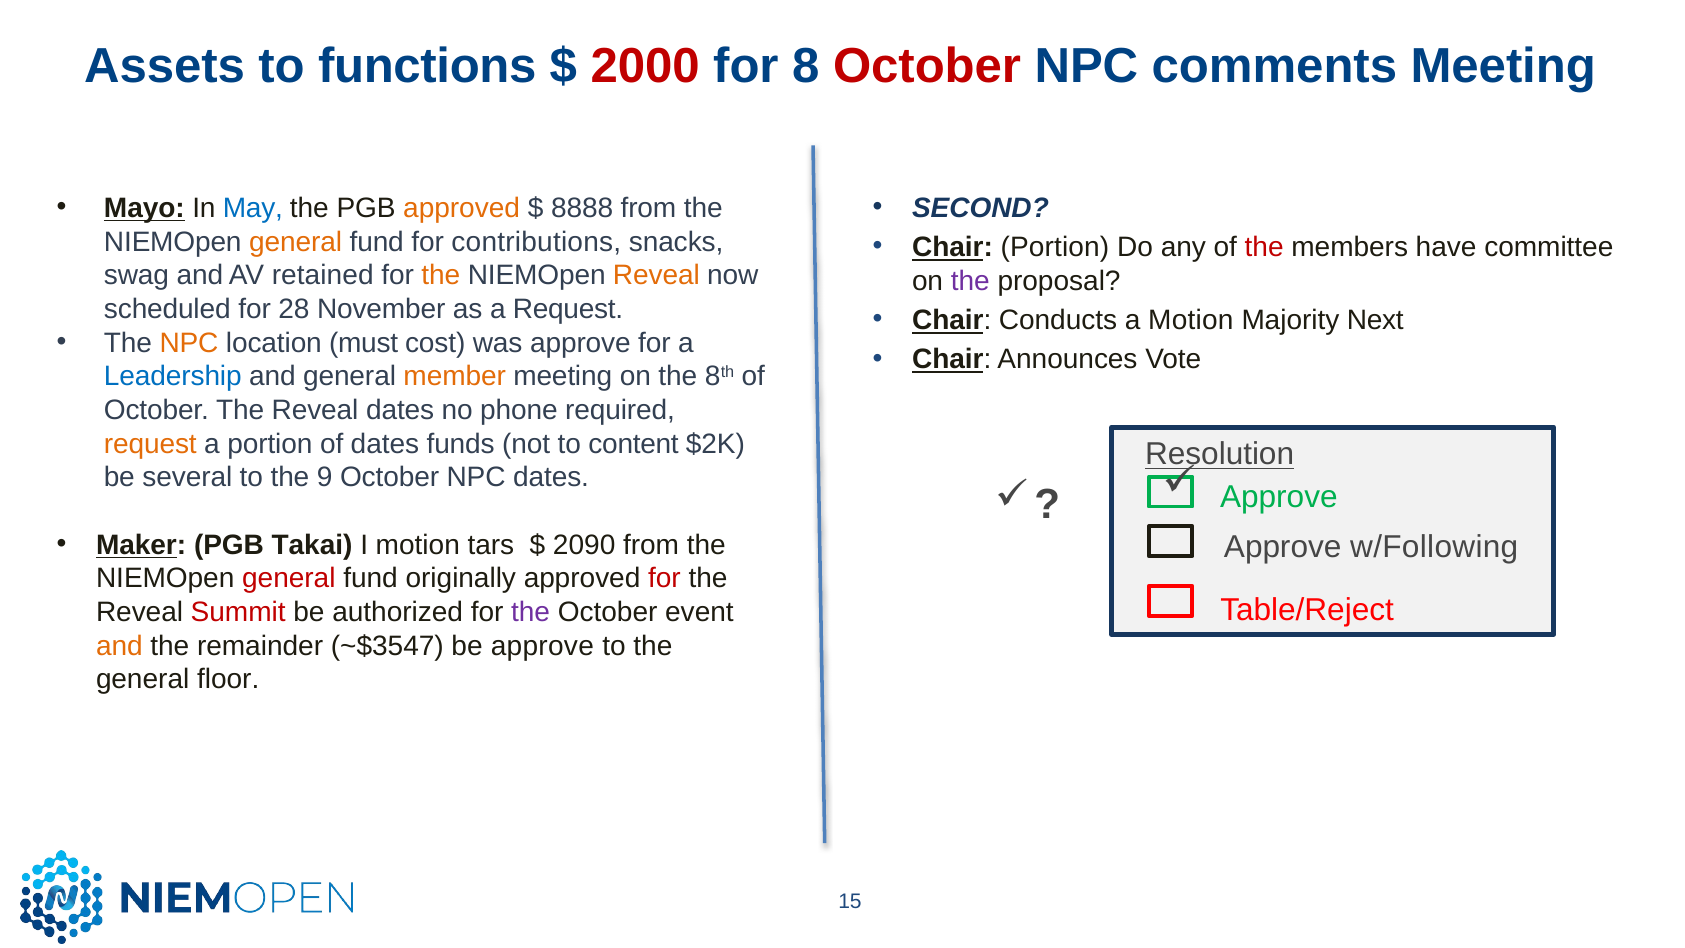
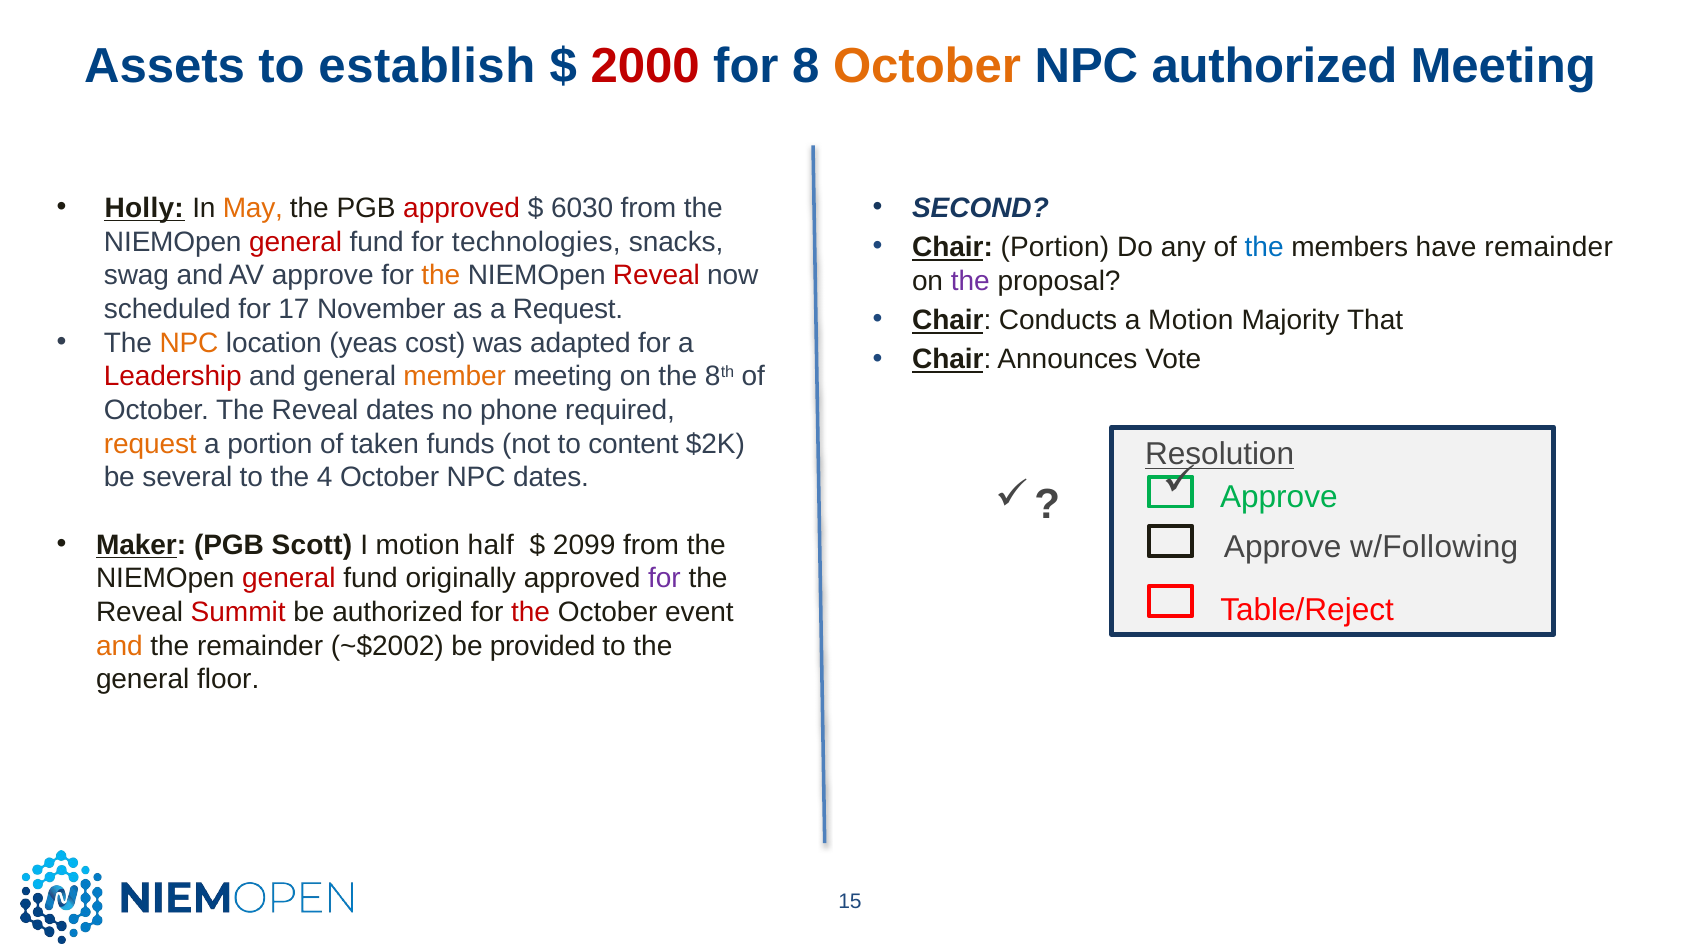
functions: functions -> establish
October at (927, 66) colour: red -> orange
NPC comments: comments -> authorized
Mayo: Mayo -> Holly
May colour: blue -> orange
approved at (462, 208) colour: orange -> red
8888: 8888 -> 6030
general at (296, 242) colour: orange -> red
contributions: contributions -> technologies
the at (1264, 247) colour: red -> blue
have committee: committee -> remainder
AV retained: retained -> approve
Reveal at (656, 275) colour: orange -> red
28: 28 -> 17
Next: Next -> That
must: must -> yeas
was approve: approve -> adapted
Leadership colour: blue -> red
of dates: dates -> taken
9: 9 -> 4
Takai: Takai -> Scott
tars: tars -> half
2090: 2090 -> 2099
for at (664, 579) colour: red -> purple
the at (531, 612) colour: purple -> red
~$3547: ~$3547 -> ~$2002
be approve: approve -> provided
